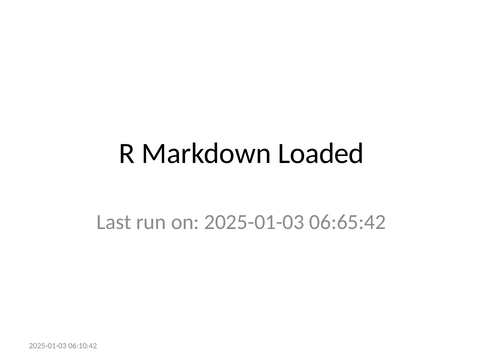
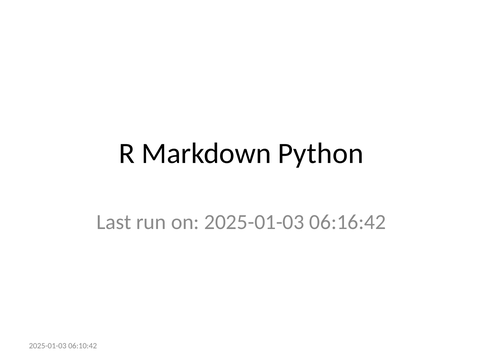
Loaded: Loaded -> Python
06:65:42: 06:65:42 -> 06:16:42
